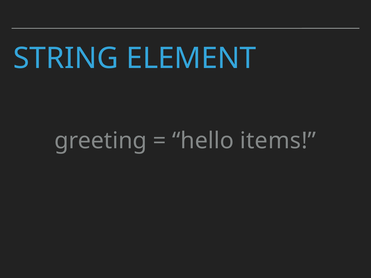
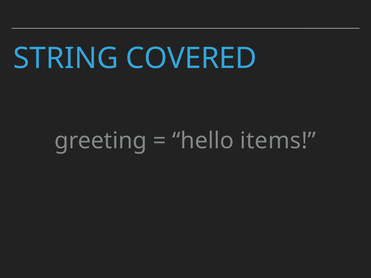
ELEMENT: ELEMENT -> COVERED
